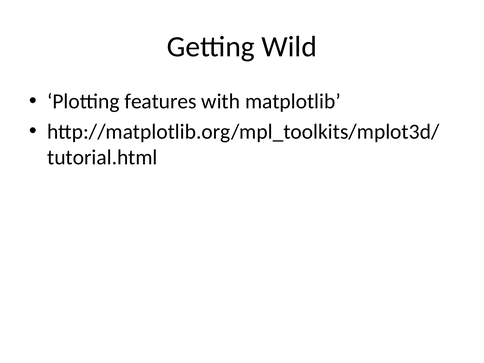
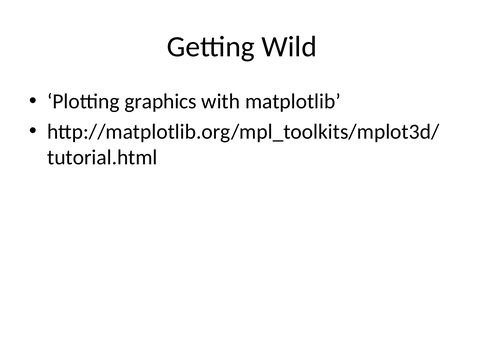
features: features -> graphics
